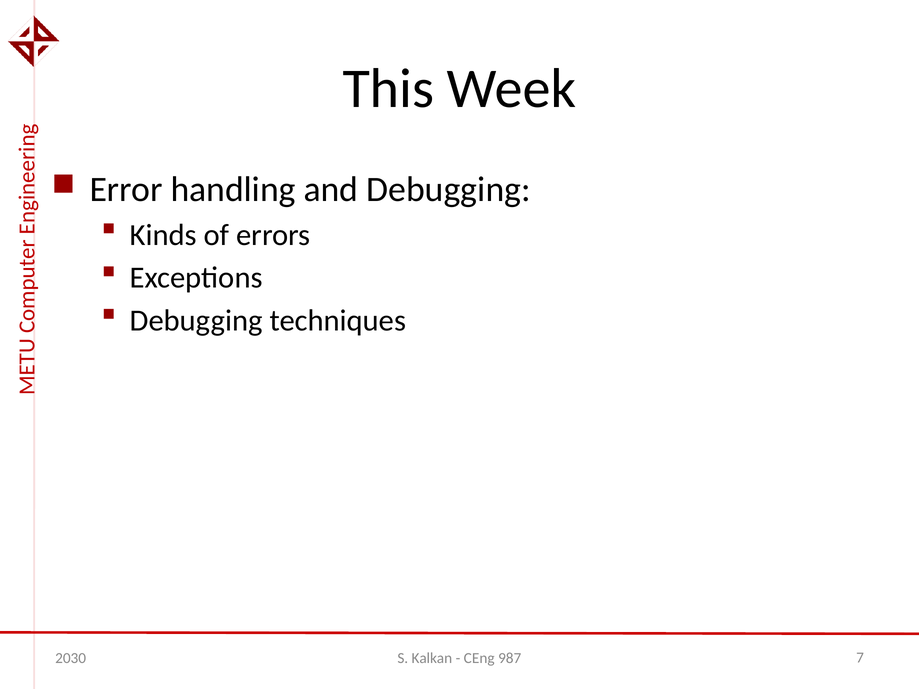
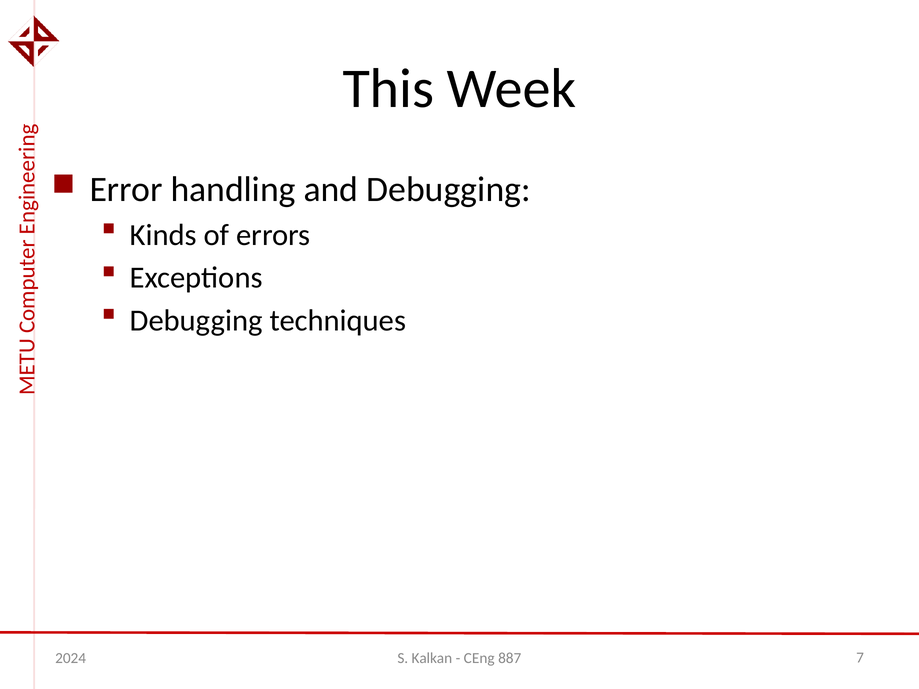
2030: 2030 -> 2024
987: 987 -> 887
